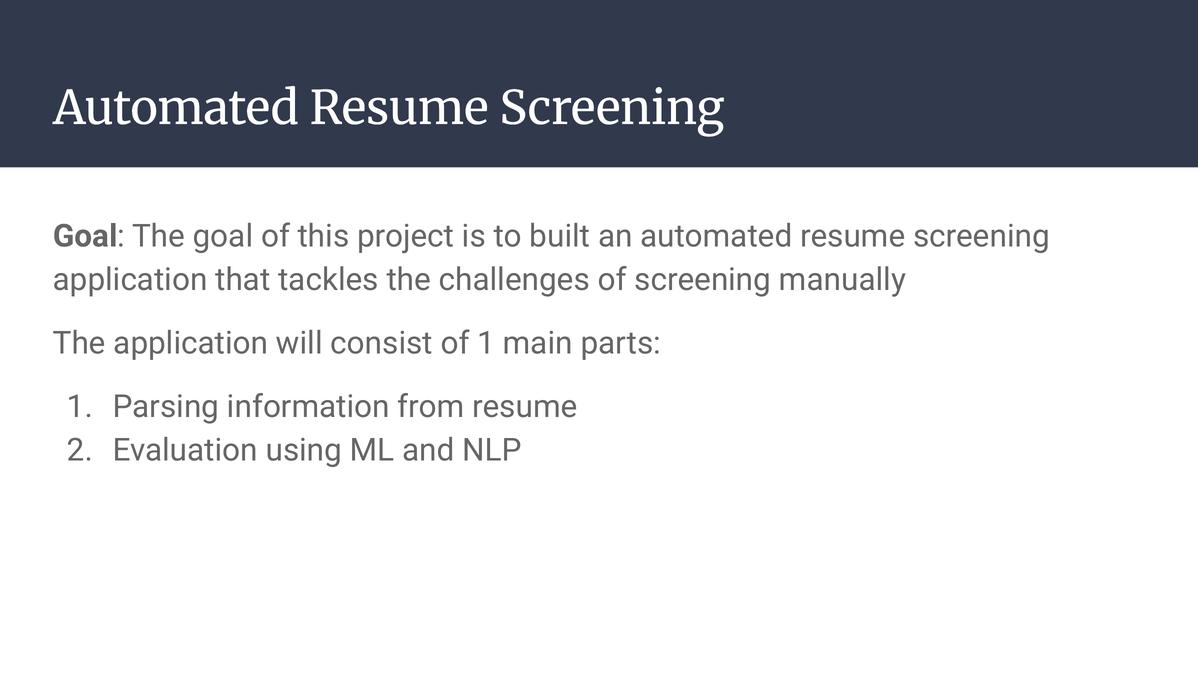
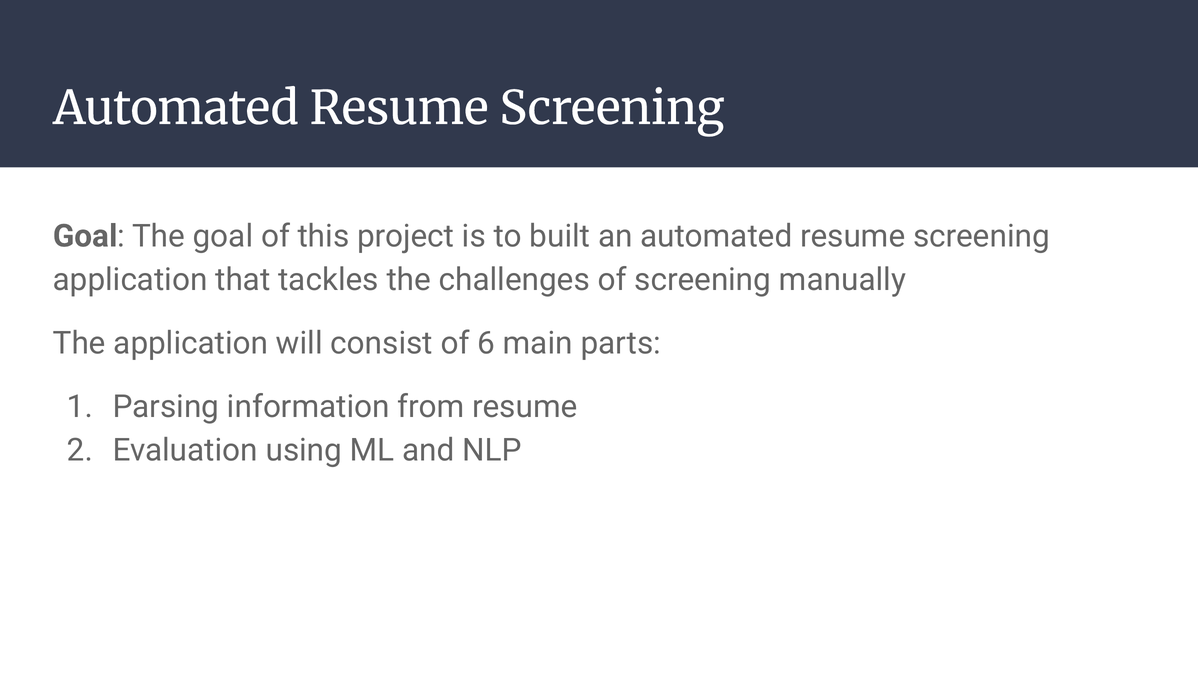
of 1: 1 -> 6
